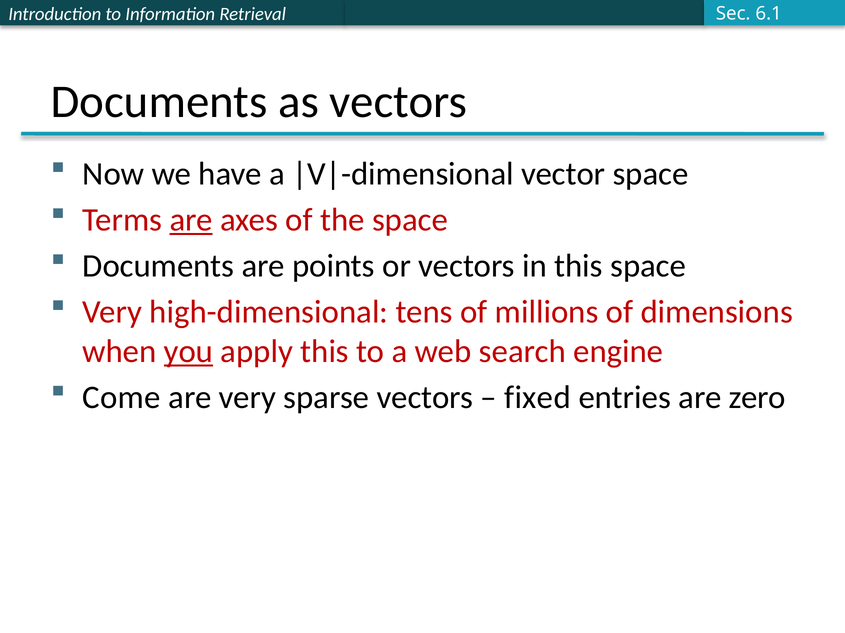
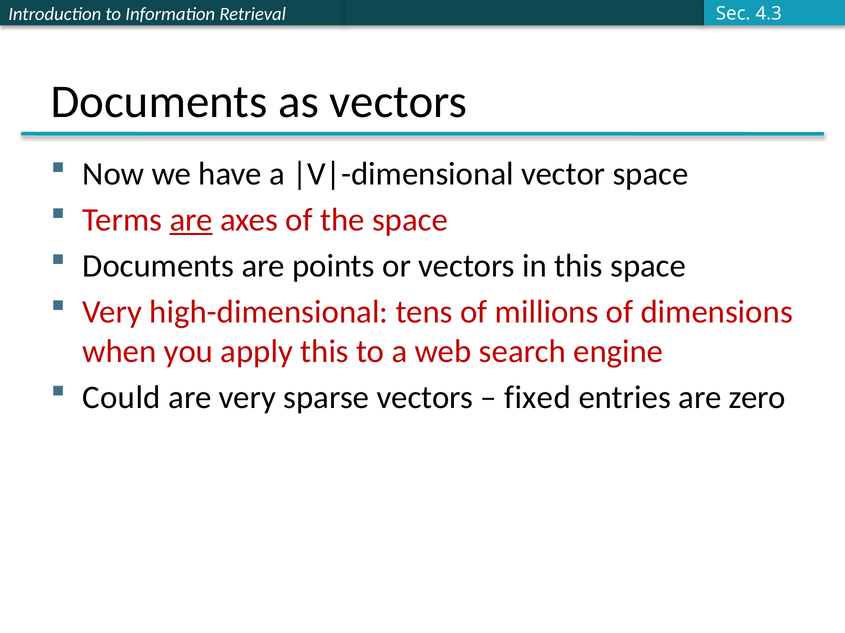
6.1: 6.1 -> 4.3
you underline: present -> none
Come: Come -> Could
